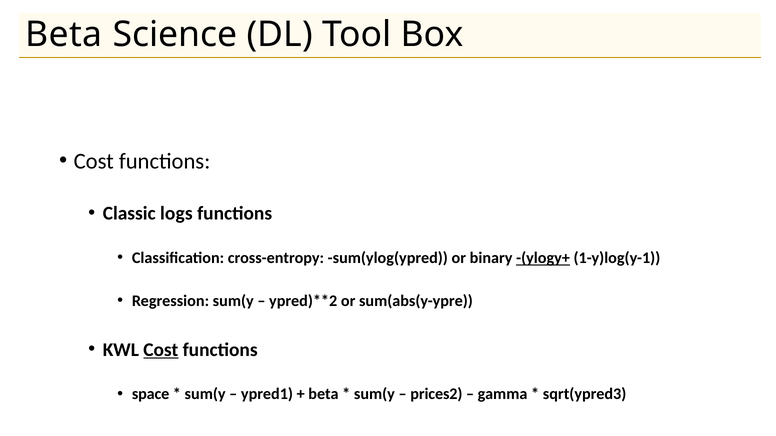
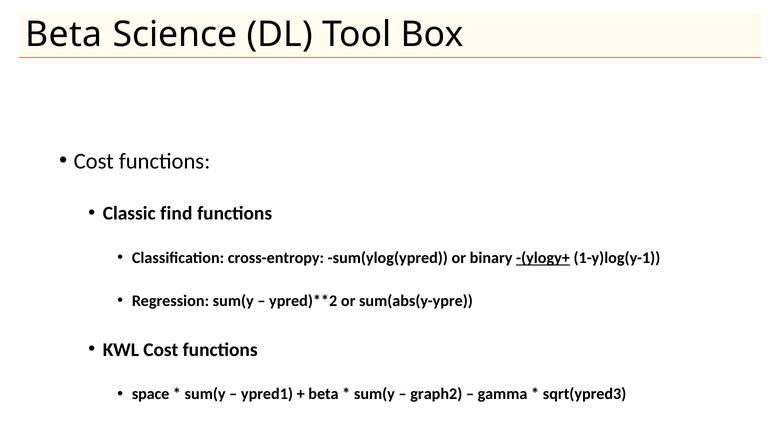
logs: logs -> find
Cost at (161, 350) underline: present -> none
prices2: prices2 -> graph2
